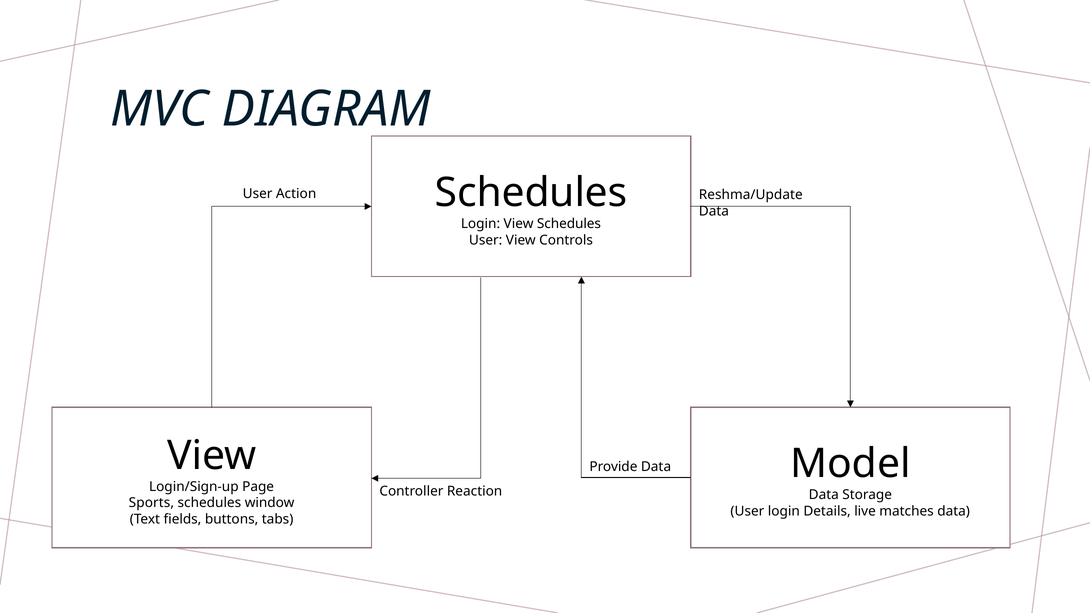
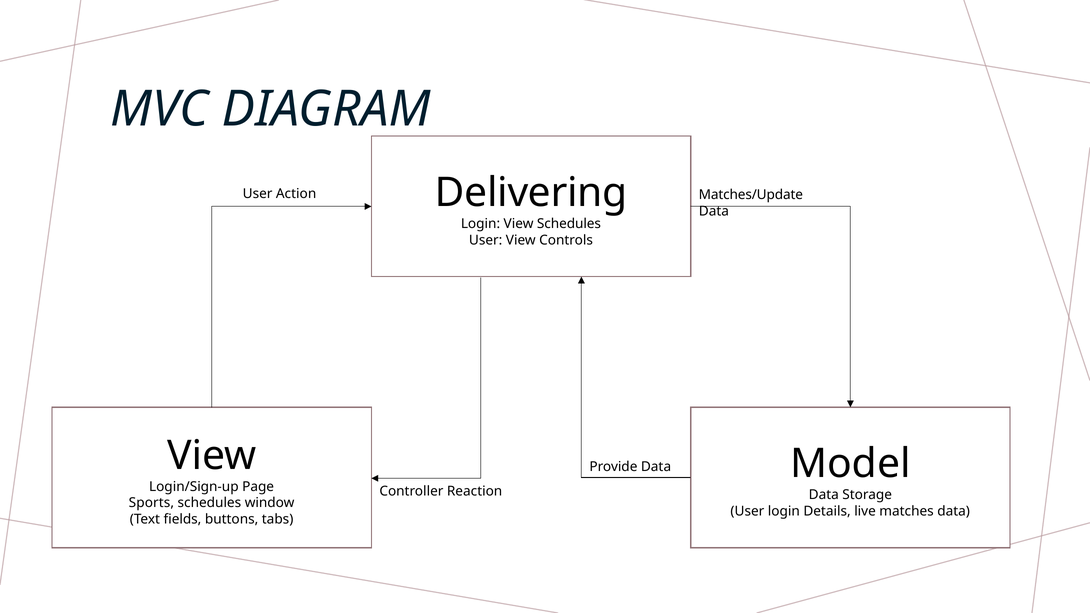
Schedules at (531, 193): Schedules -> Delivering
Reshma/Update: Reshma/Update -> Matches/Update
